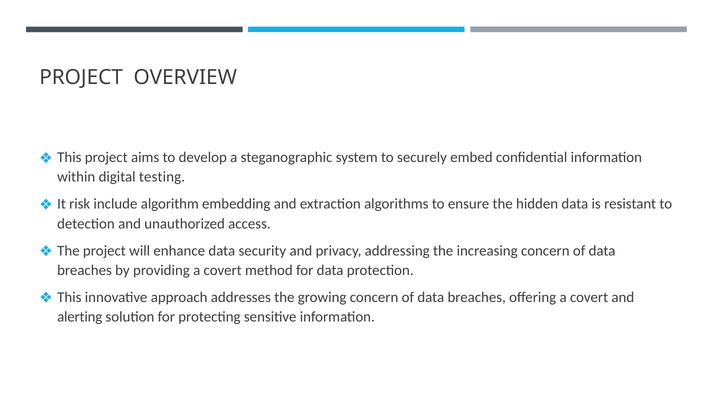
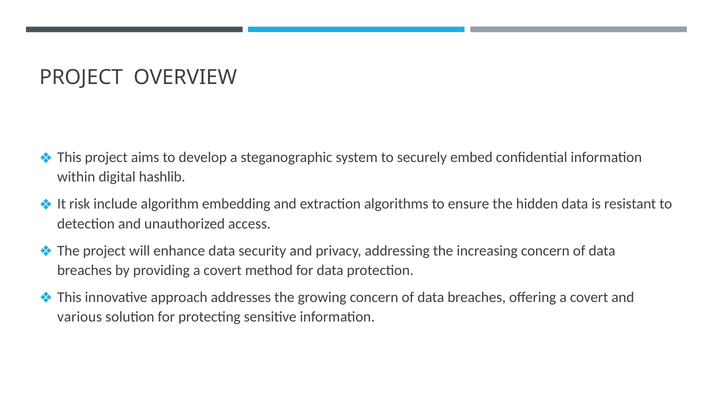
testing: testing -> hashlib
alerting: alerting -> various
